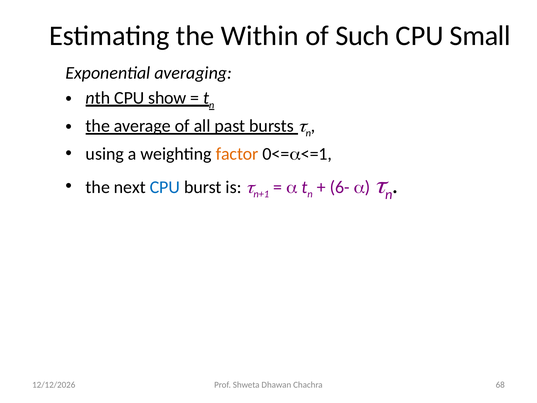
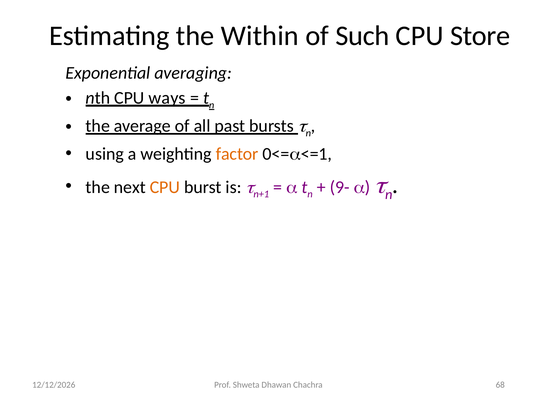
Small: Small -> Store
show: show -> ways
CPU at (165, 187) colour: blue -> orange
6-: 6- -> 9-
